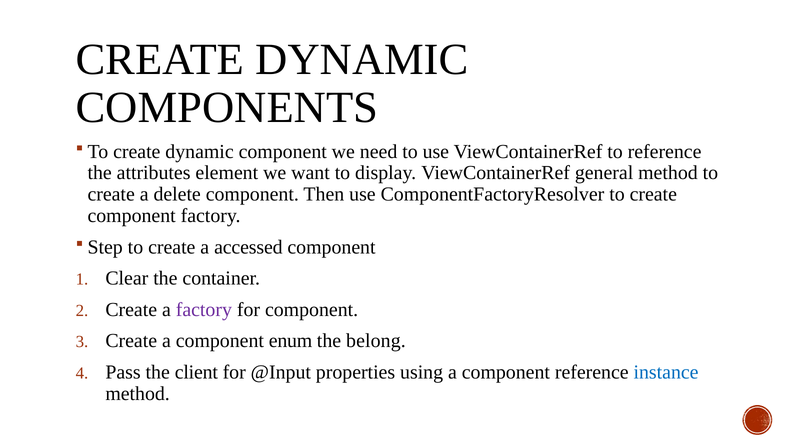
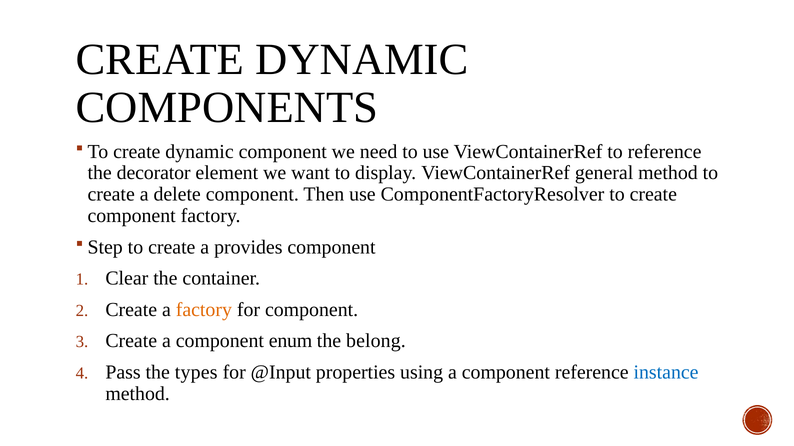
attributes: attributes -> decorator
accessed: accessed -> provides
factory at (204, 310) colour: purple -> orange
client: client -> types
